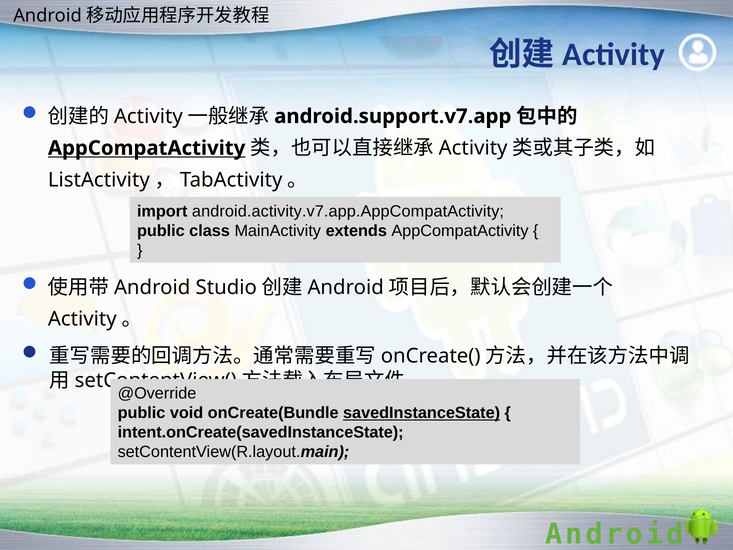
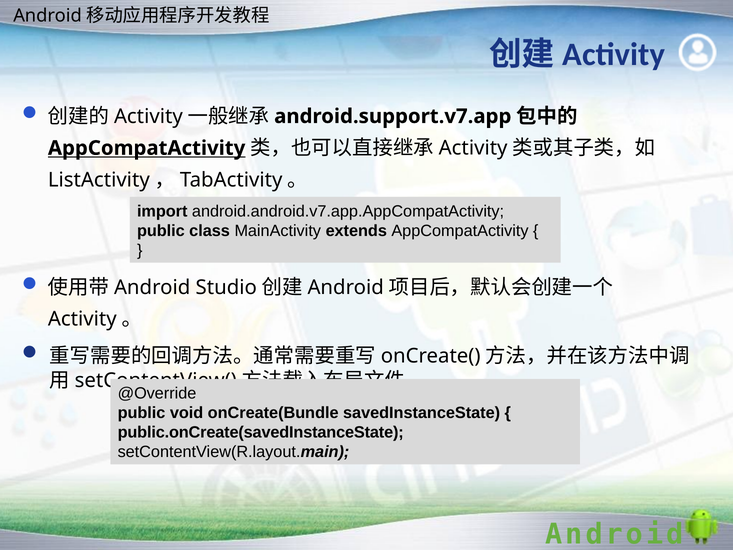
android.activity.v7.app.AppCompatActivity: android.activity.v7.app.AppCompatActivity -> android.android.v7.app.AppCompatActivity
savedInstanceState underline: present -> none
intent.onCreate(savedInstanceState: intent.onCreate(savedInstanceState -> public.onCreate(savedInstanceState
